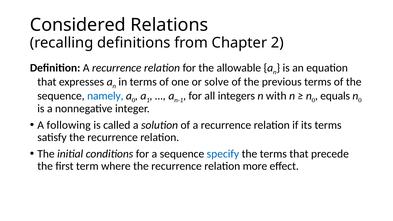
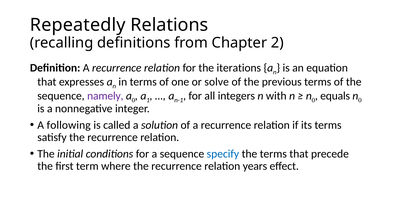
Considered: Considered -> Repeatedly
allowable: allowable -> iterations
namely colour: blue -> purple
more: more -> years
